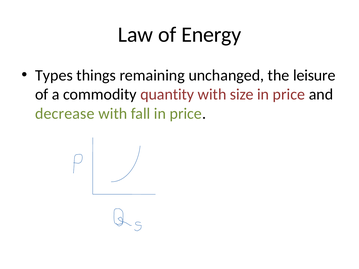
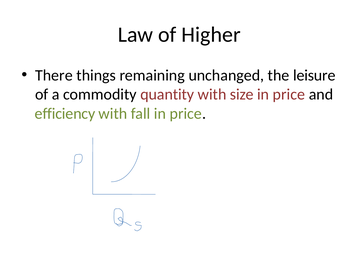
Energy: Energy -> Higher
Types: Types -> There
decrease: decrease -> efficiency
